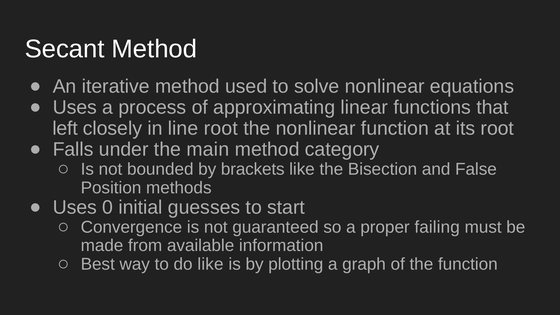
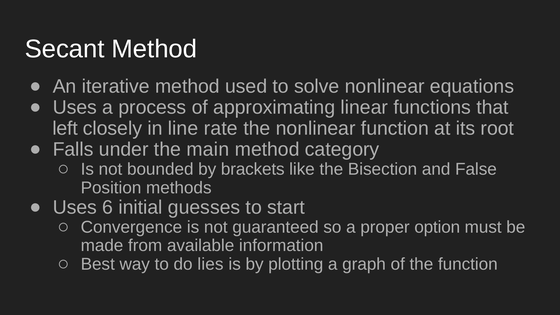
line root: root -> rate
0: 0 -> 6
failing: failing -> option
do like: like -> lies
